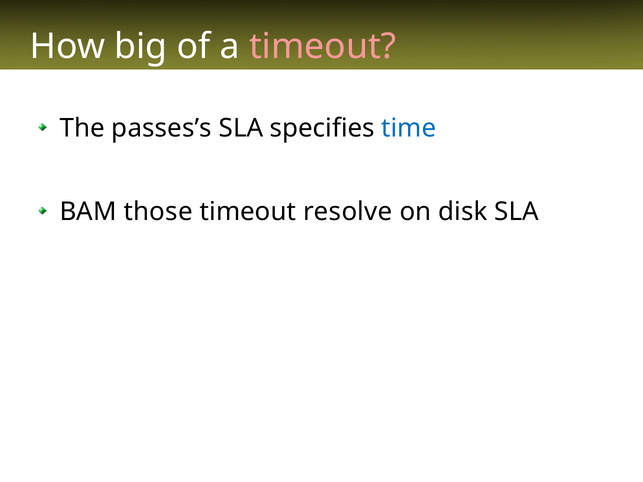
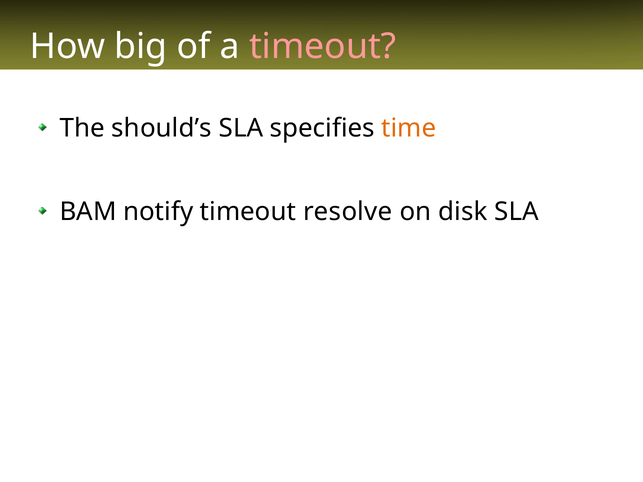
passes’s: passes’s -> should’s
time colour: blue -> orange
those: those -> notify
